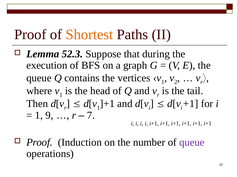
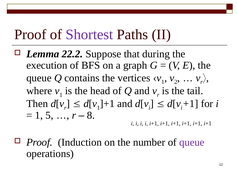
Shortest colour: orange -> purple
52.3: 52.3 -> 22.2
9: 9 -> 5
7: 7 -> 8
